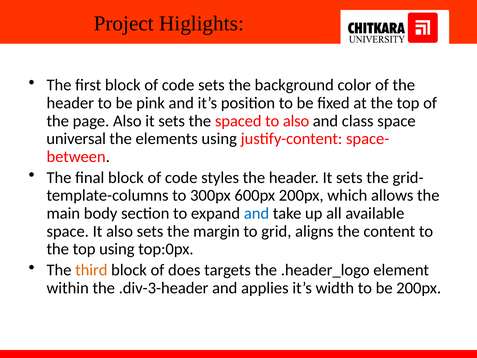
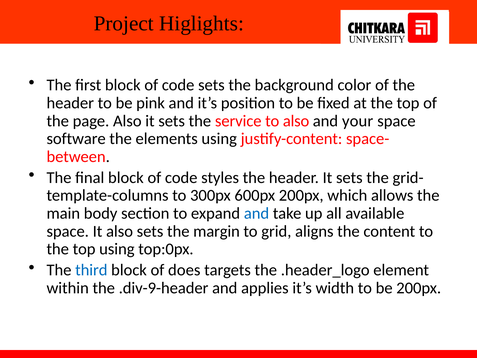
spaced: spaced -> service
class: class -> your
universal: universal -> software
third colour: orange -> blue
.div-3-header: .div-3-header -> .div-9-header
